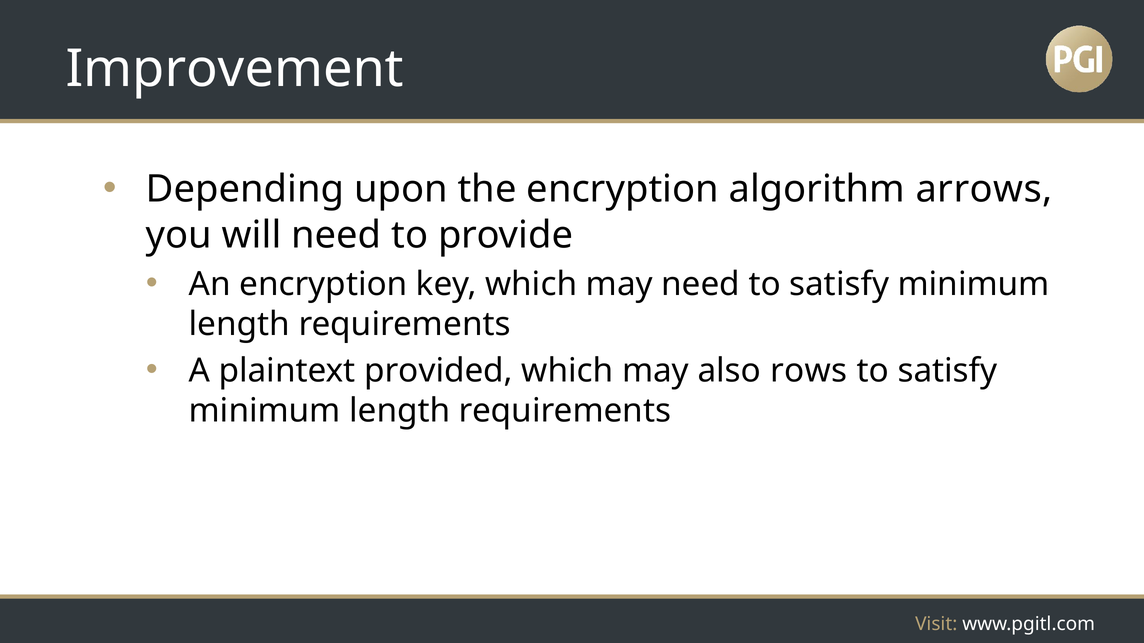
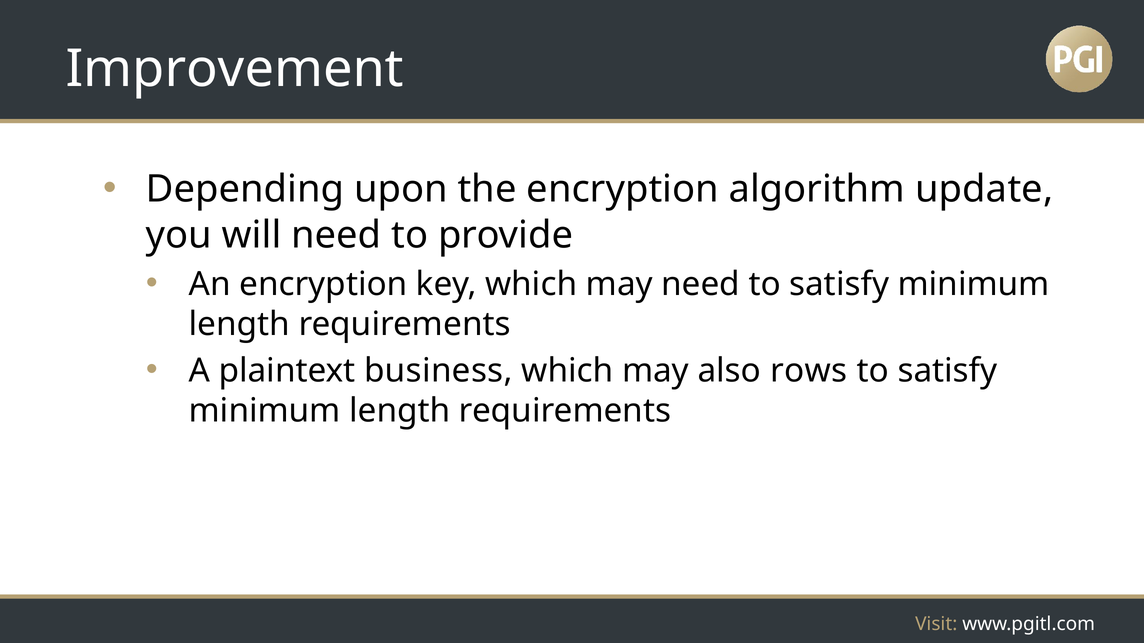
arrows: arrows -> update
provided: provided -> business
